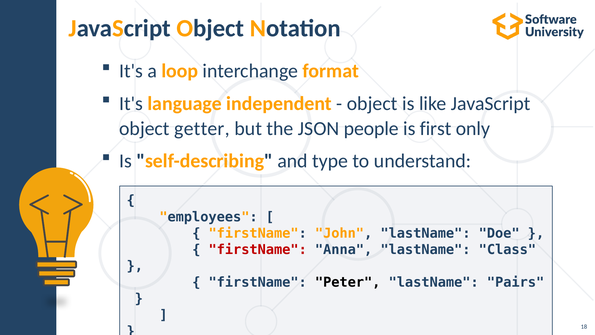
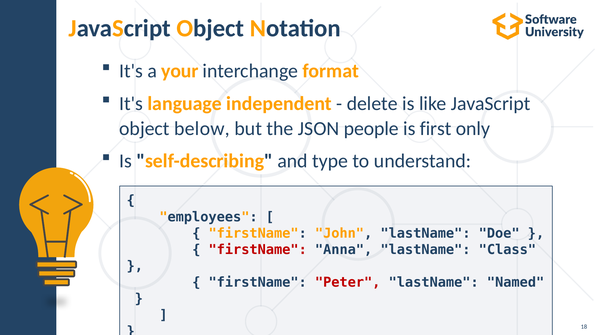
loop: loop -> your
object at (372, 103): object -> delete
getter: getter -> below
Peter colour: black -> red
Pairs: Pairs -> Named
